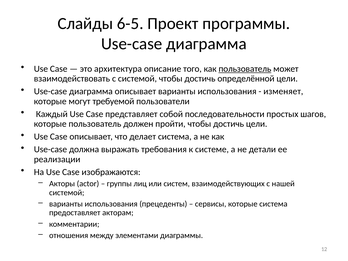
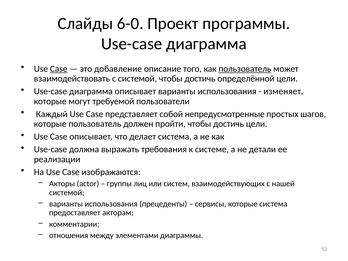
6-5: 6-5 -> 6-0
Case at (59, 69) underline: none -> present
архитектура: архитектура -> добавление
последовательности: последовательности -> непредусмотренные
